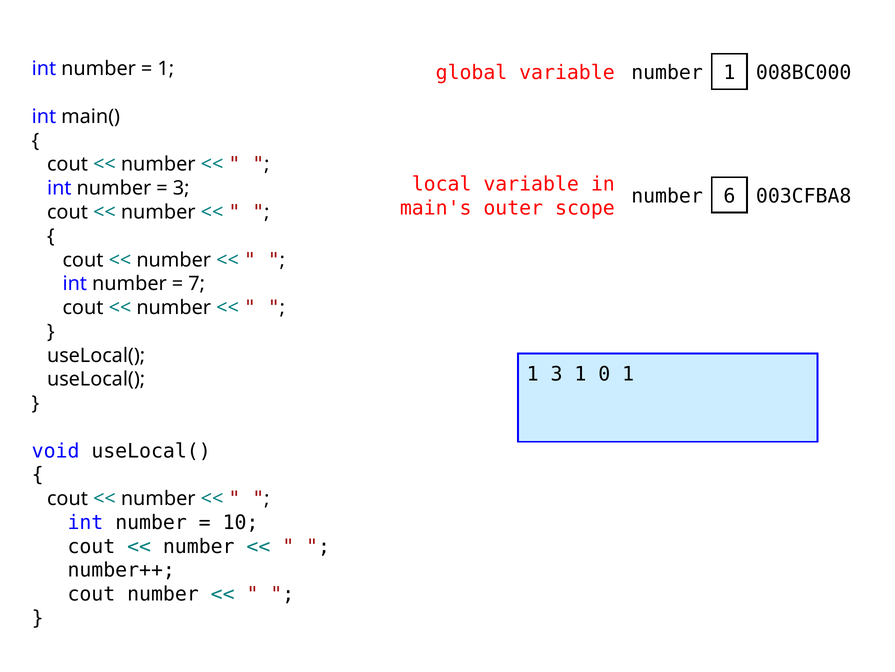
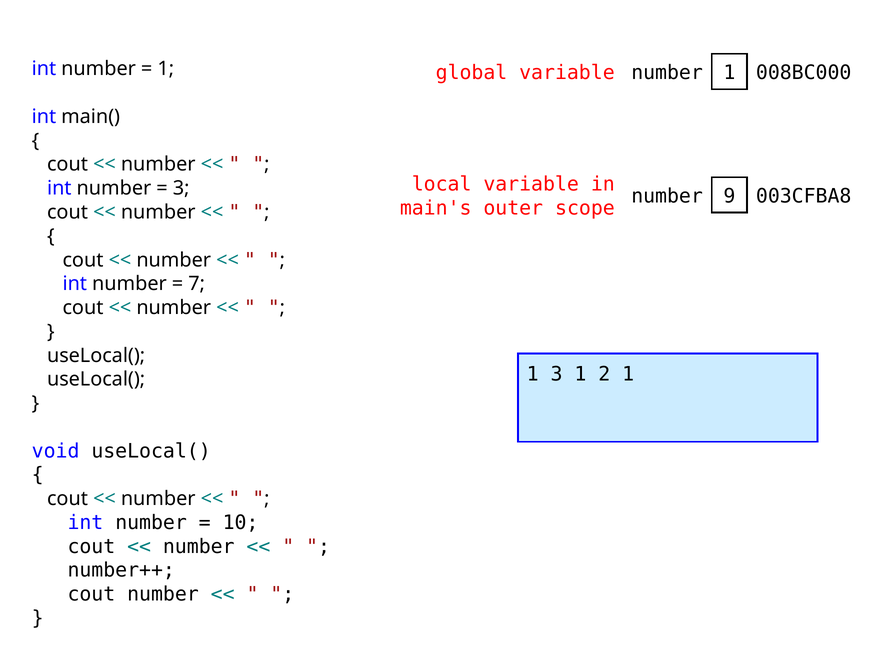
6: 6 -> 9
0: 0 -> 2
